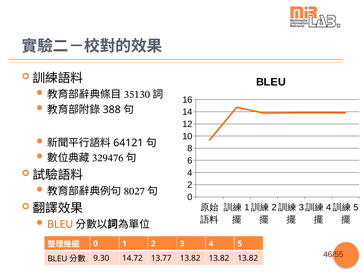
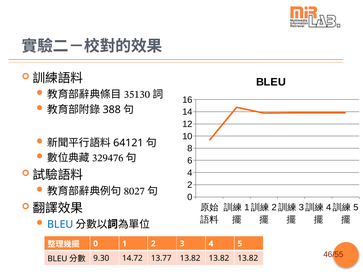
BLEU at (60, 225) colour: orange -> blue
